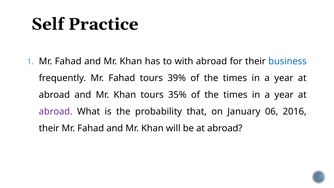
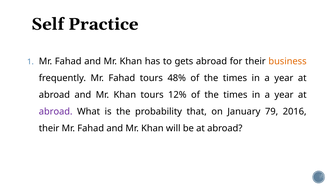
with: with -> gets
business colour: blue -> orange
39%: 39% -> 48%
35%: 35% -> 12%
06: 06 -> 79
